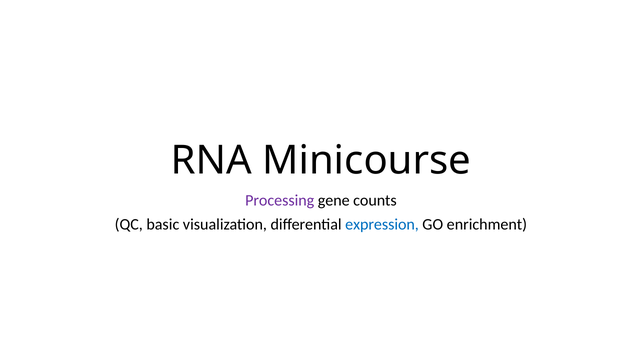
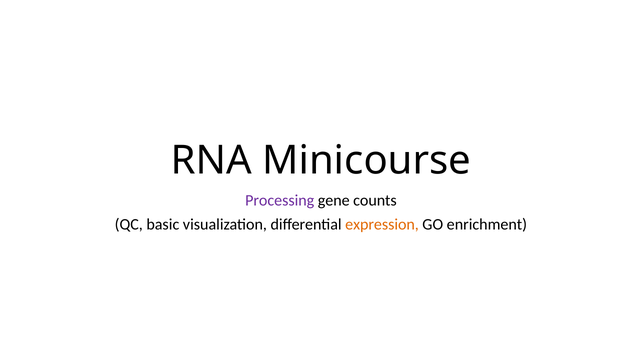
expression colour: blue -> orange
